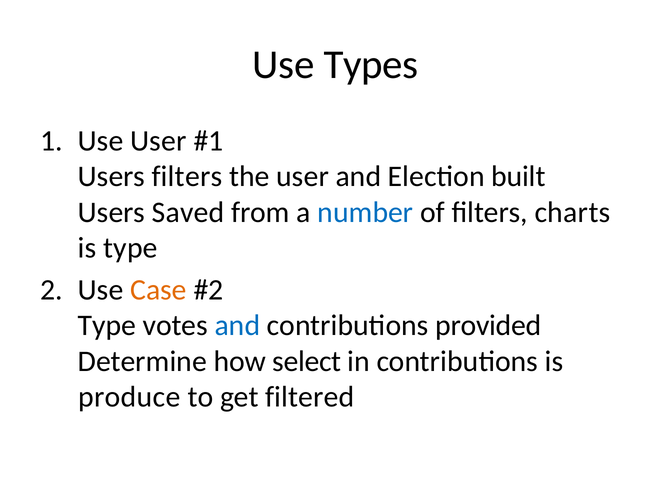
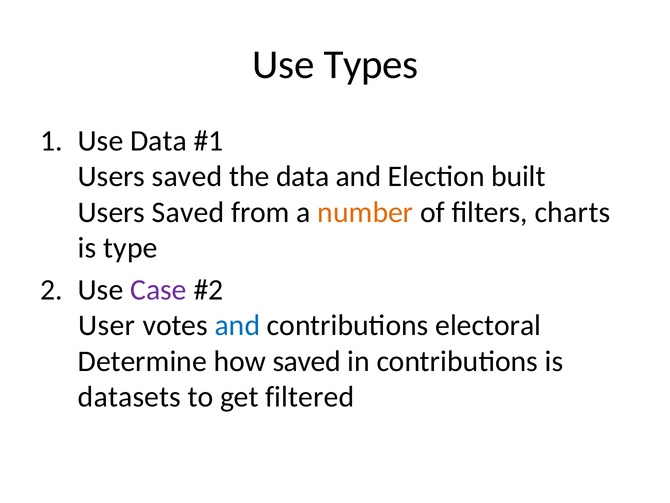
Use User: User -> Data
filters at (187, 176): filters -> saved
the user: user -> data
number colour: blue -> orange
Case colour: orange -> purple
Type at (107, 325): Type -> User
provided: provided -> electoral
how select: select -> saved
produce: produce -> datasets
